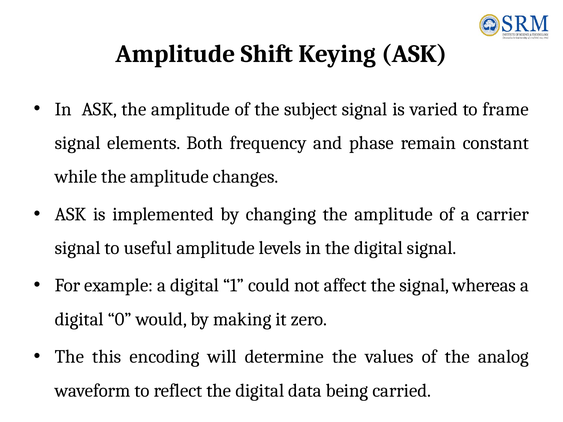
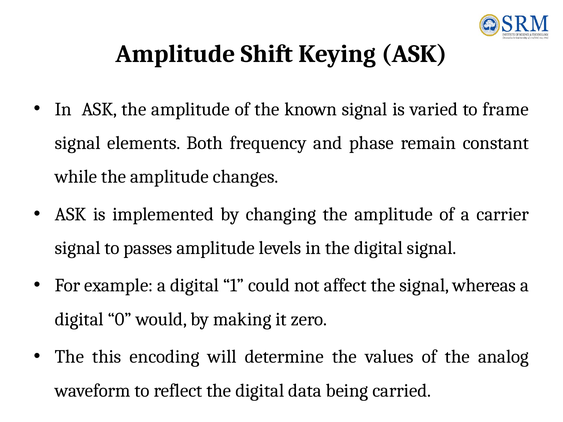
subject: subject -> known
useful: useful -> passes
